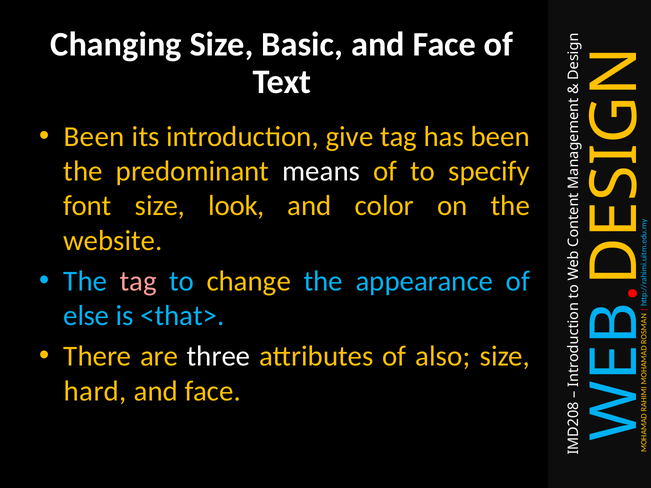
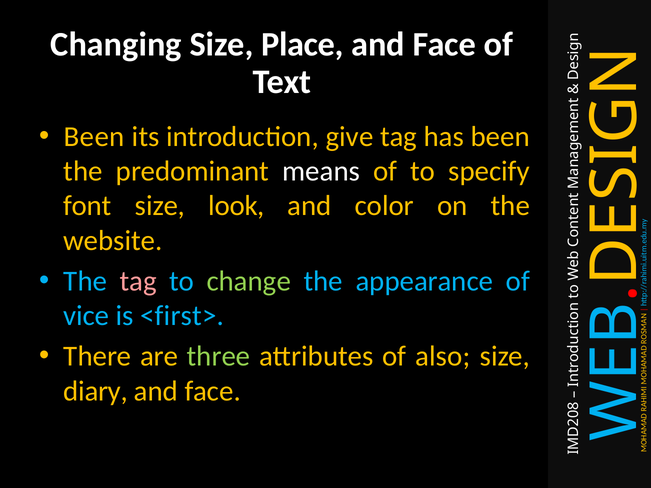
Basic: Basic -> Place
change colour: yellow -> light green
else: else -> vice
<that>: <that> -> <first>
three colour: white -> light green
hard: hard -> diary
